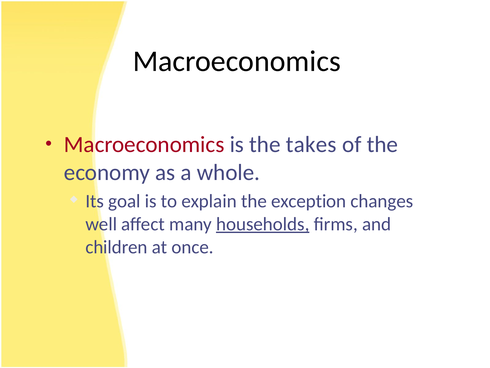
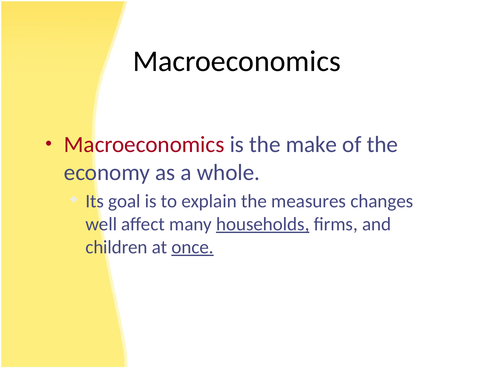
takes: takes -> make
exception: exception -> measures
once underline: none -> present
